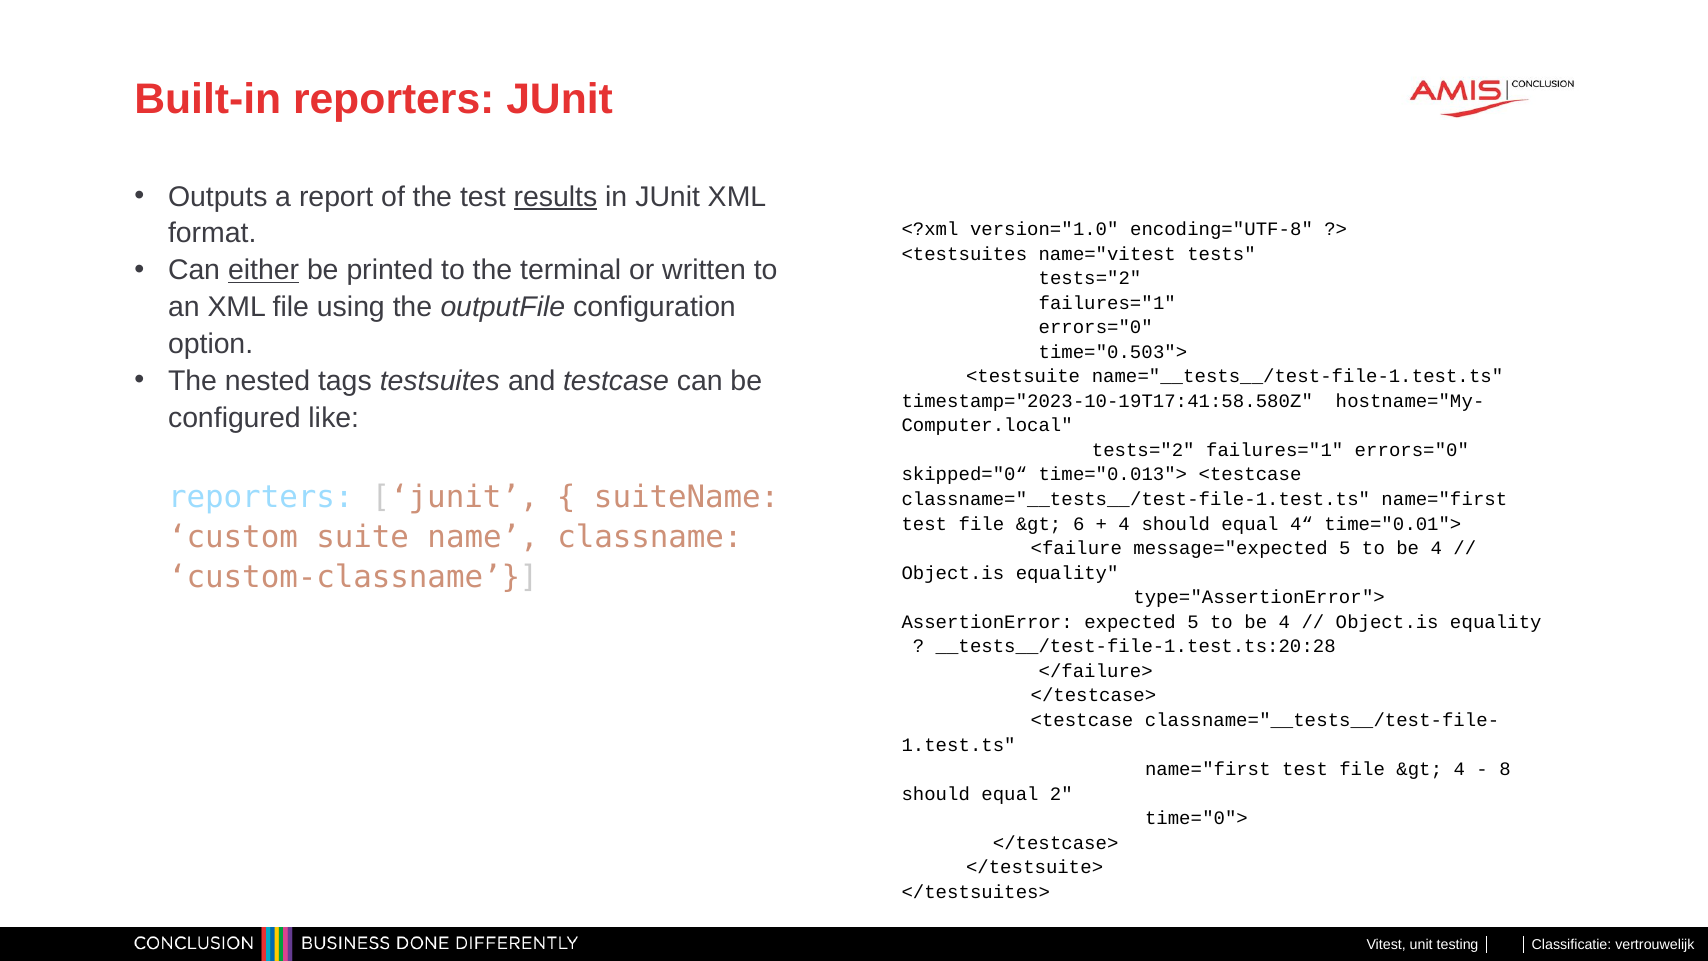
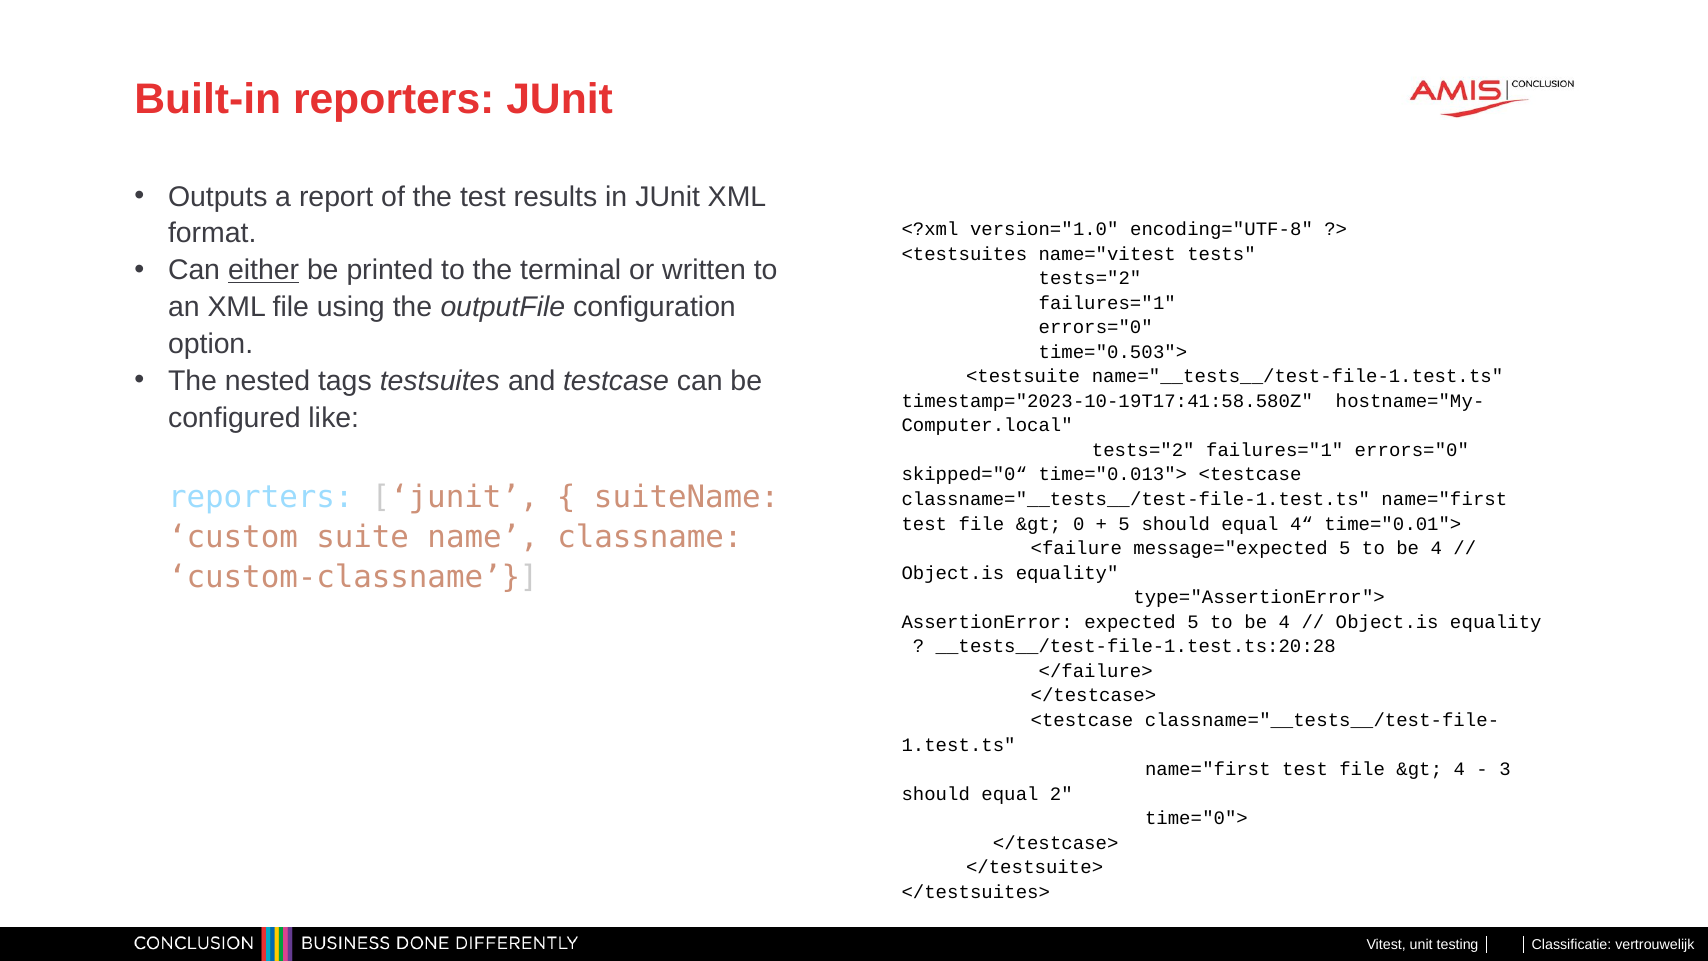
results underline: present -> none
6: 6 -> 0
4 at (1124, 524): 4 -> 5
8: 8 -> 3
